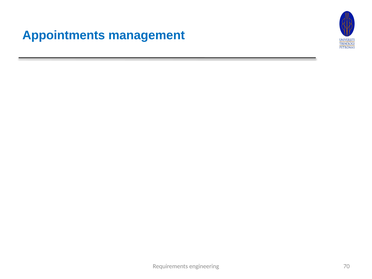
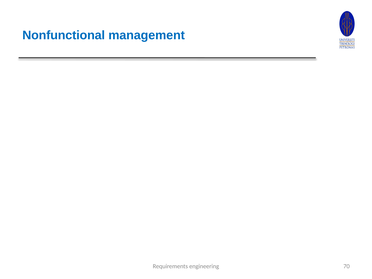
Appointments: Appointments -> Nonfunctional
